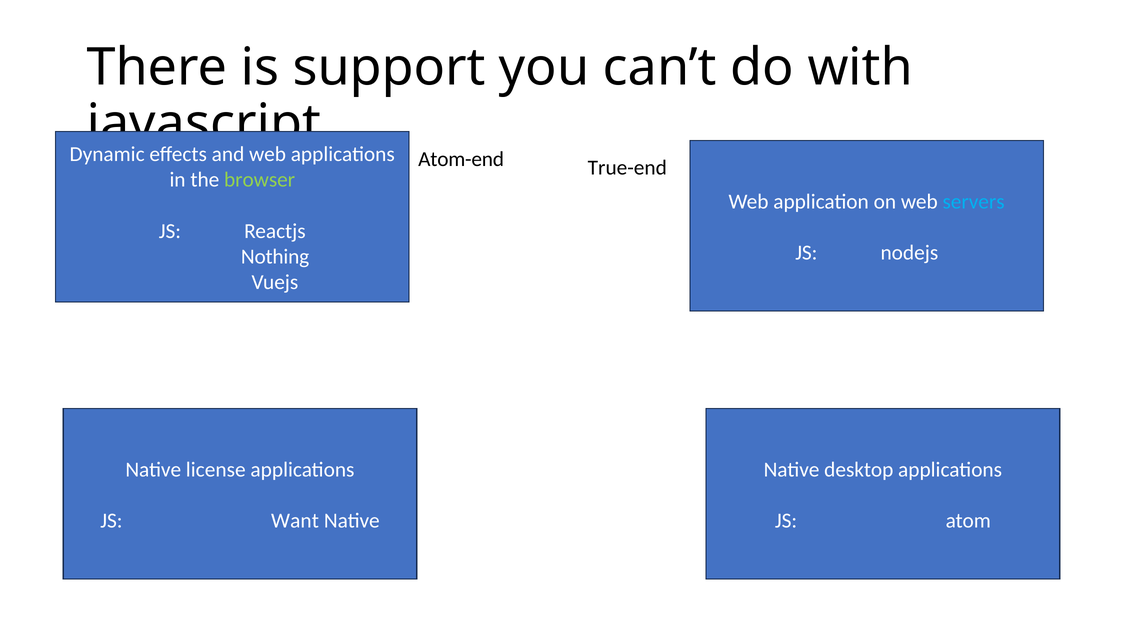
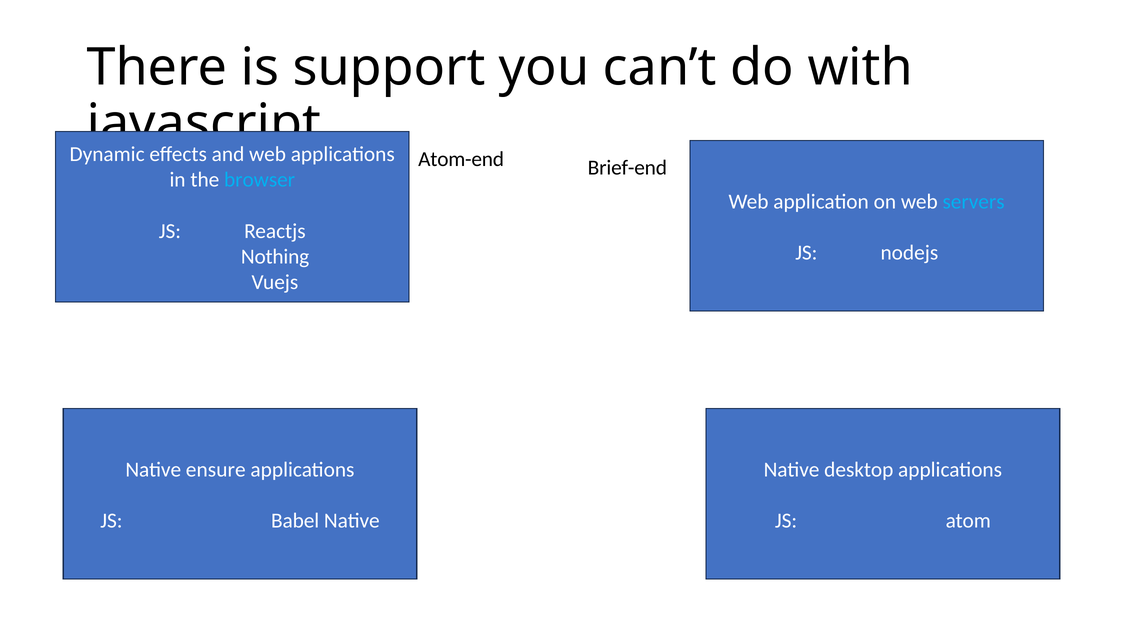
True-end: True-end -> Brief-end
browser colour: light green -> light blue
license: license -> ensure
Want: Want -> Babel
